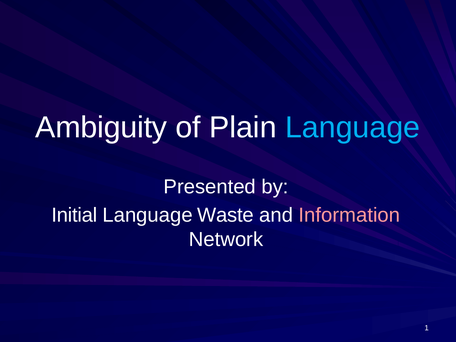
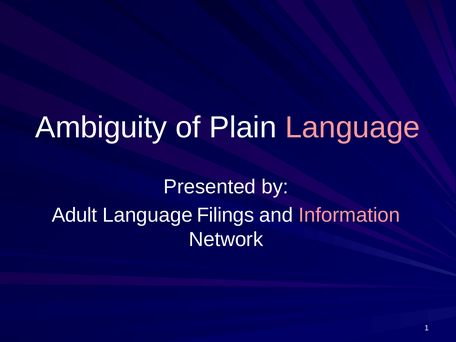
Language at (353, 128) colour: light blue -> pink
Initial: Initial -> Adult
Waste: Waste -> Filings
